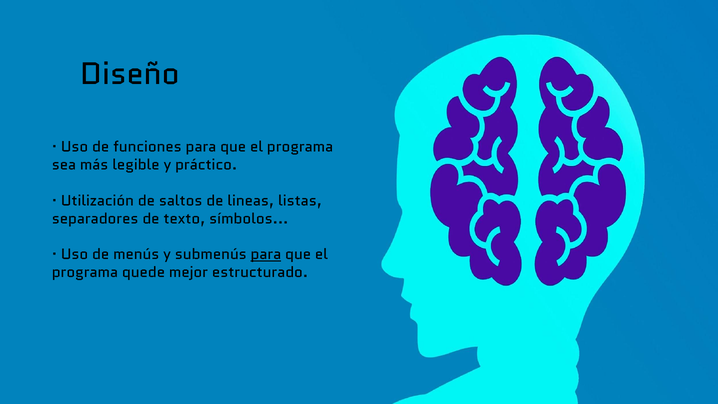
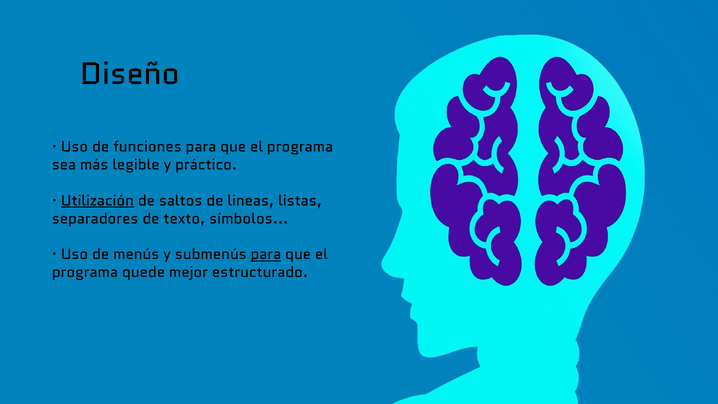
Utilización underline: none -> present
